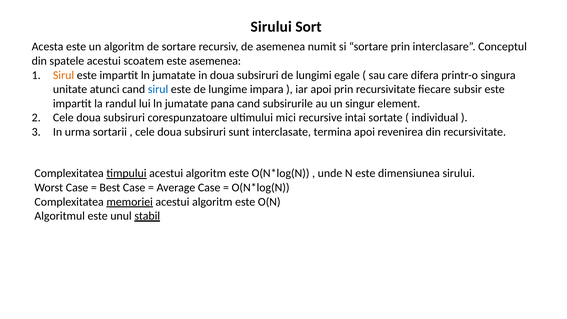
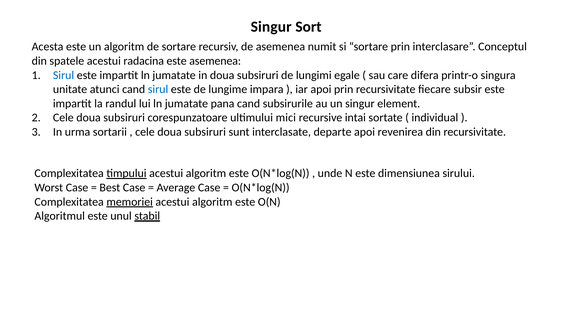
Sirului at (271, 27): Sirului -> Singur
scoatem: scoatem -> radacina
Sirul at (64, 75) colour: orange -> blue
termina: termina -> departe
